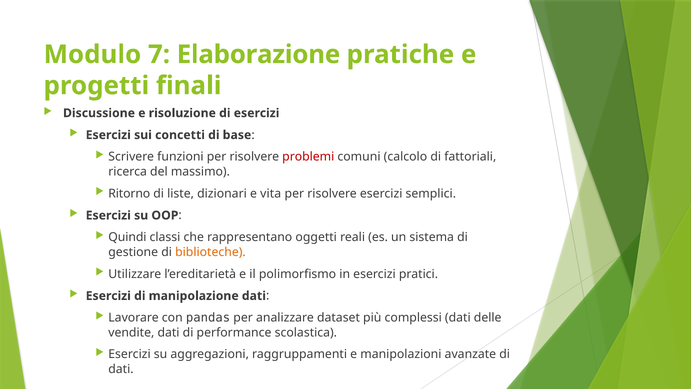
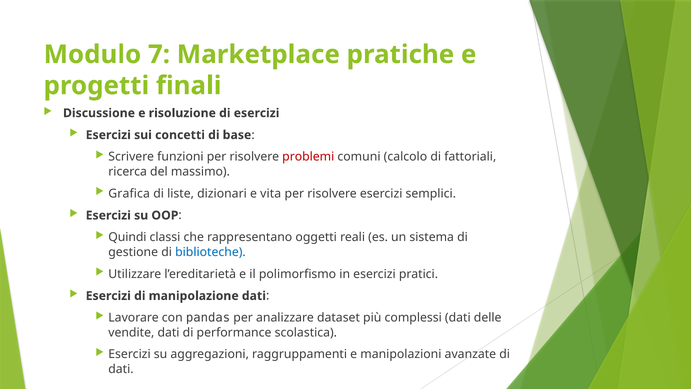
Elaborazione: Elaborazione -> Marketplace
Ritorno: Ritorno -> Grafica
biblioteche colour: orange -> blue
